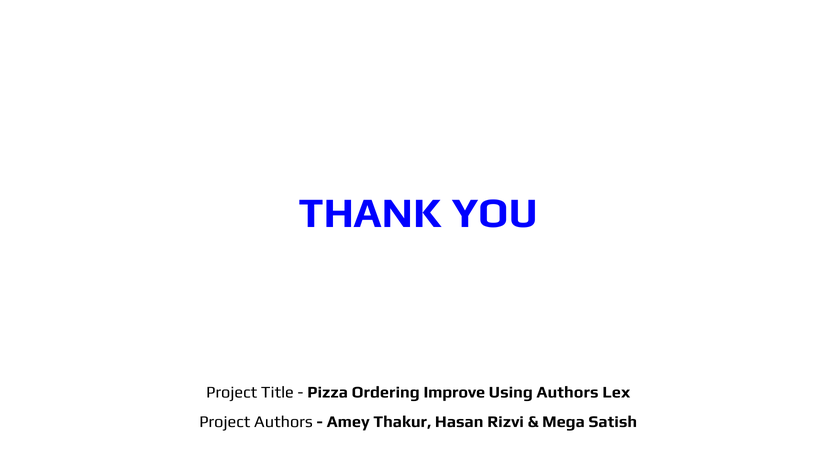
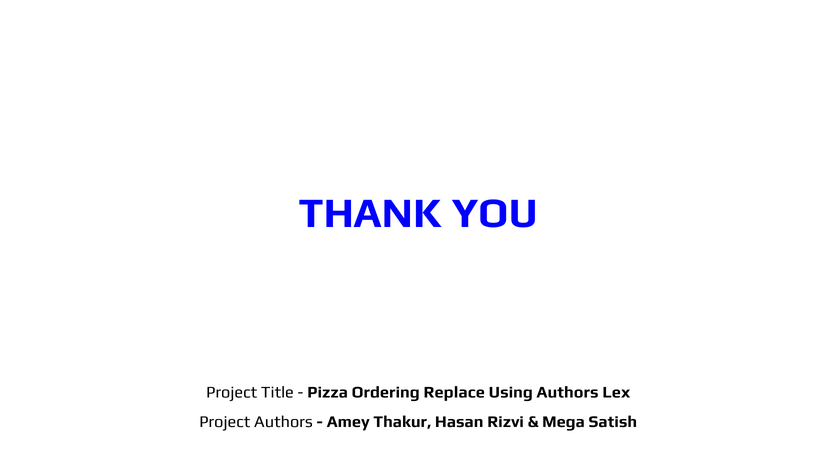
Improve: Improve -> Replace
